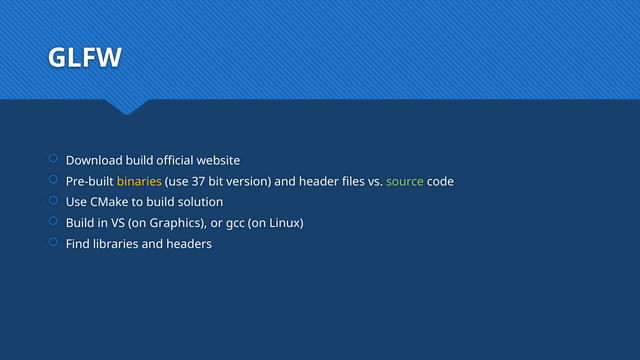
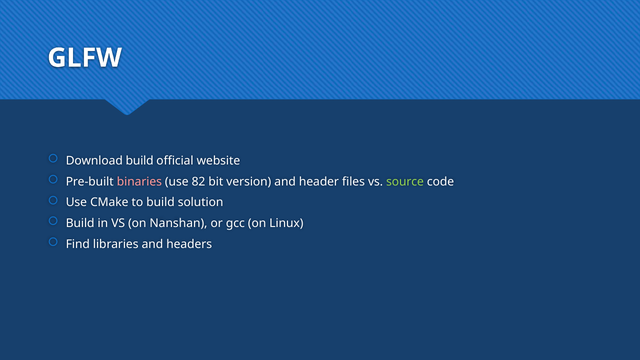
binaries colour: yellow -> pink
37: 37 -> 82
Graphics: Graphics -> Nanshan
